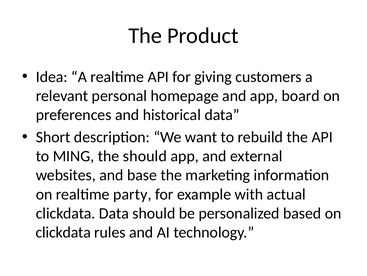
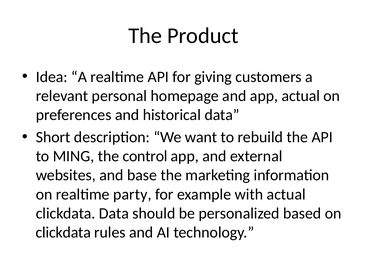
app board: board -> actual
the should: should -> control
